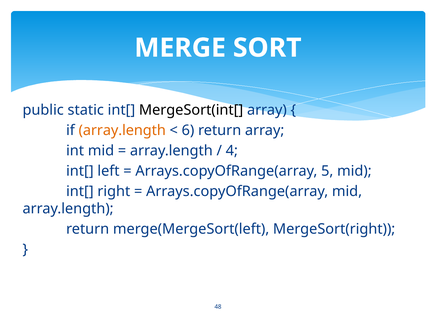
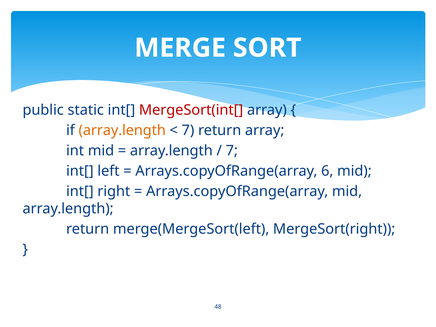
MergeSort(int[ colour: black -> red
6 at (188, 130): 6 -> 7
4 at (232, 151): 4 -> 7
5: 5 -> 6
